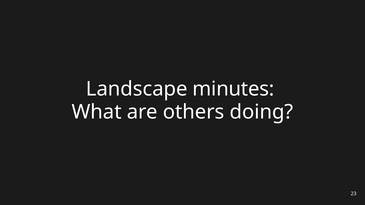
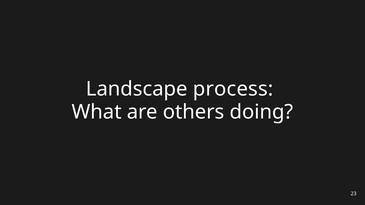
minutes: minutes -> process
